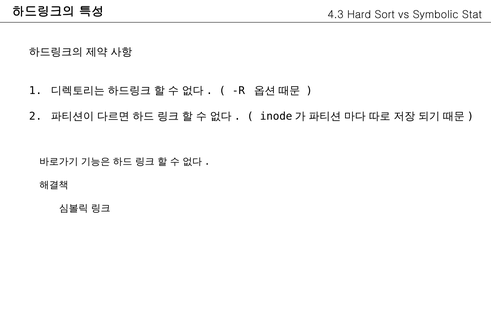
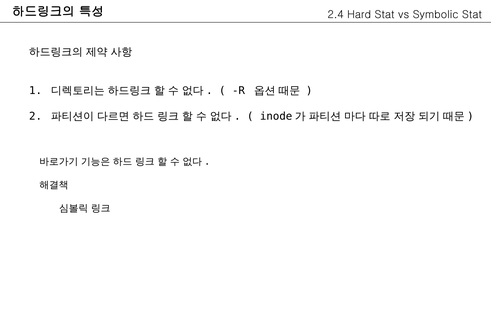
4.3: 4.3 -> 2.4
Hard Sort: Sort -> Stat
